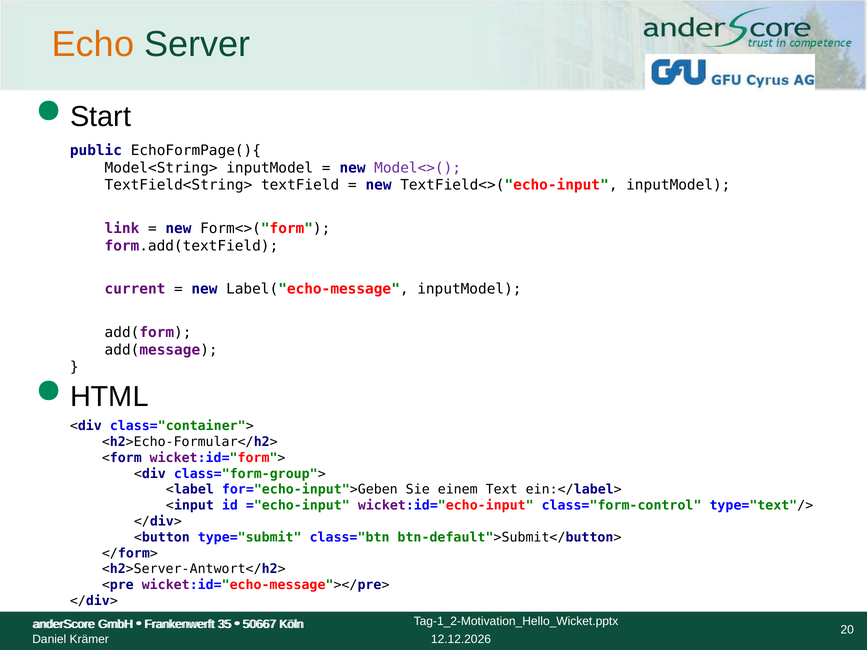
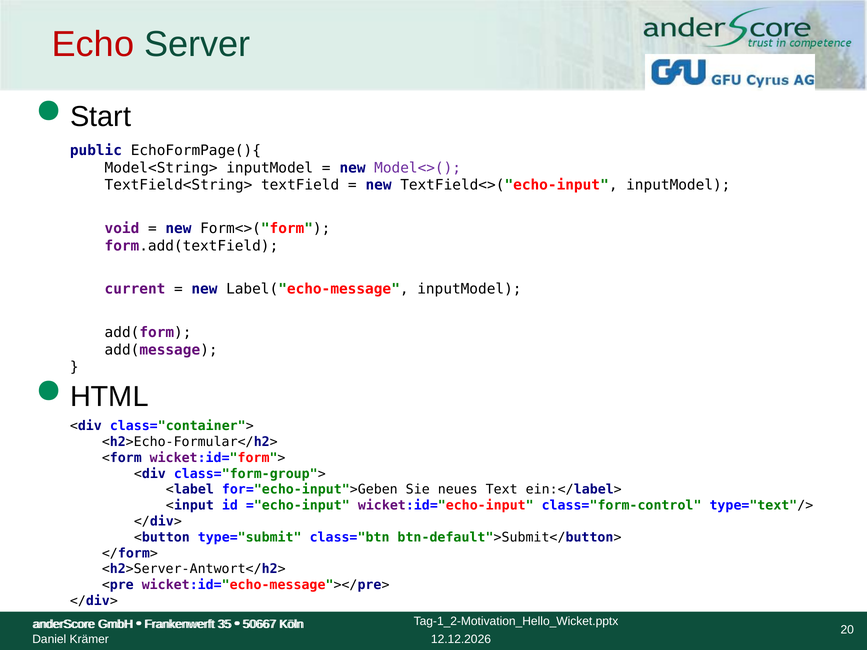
Echo colour: orange -> red
link: link -> void
einem: einem -> neues
